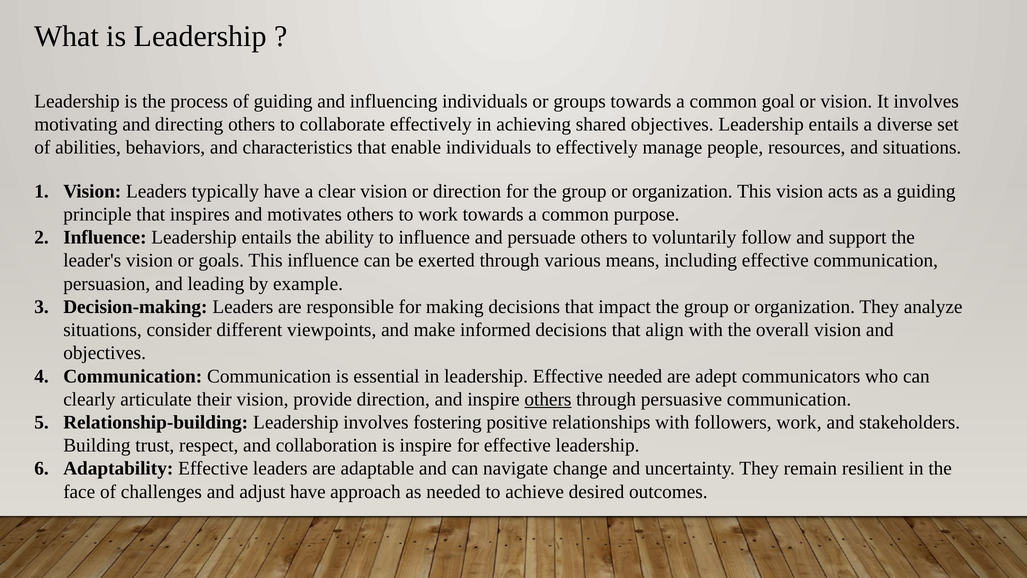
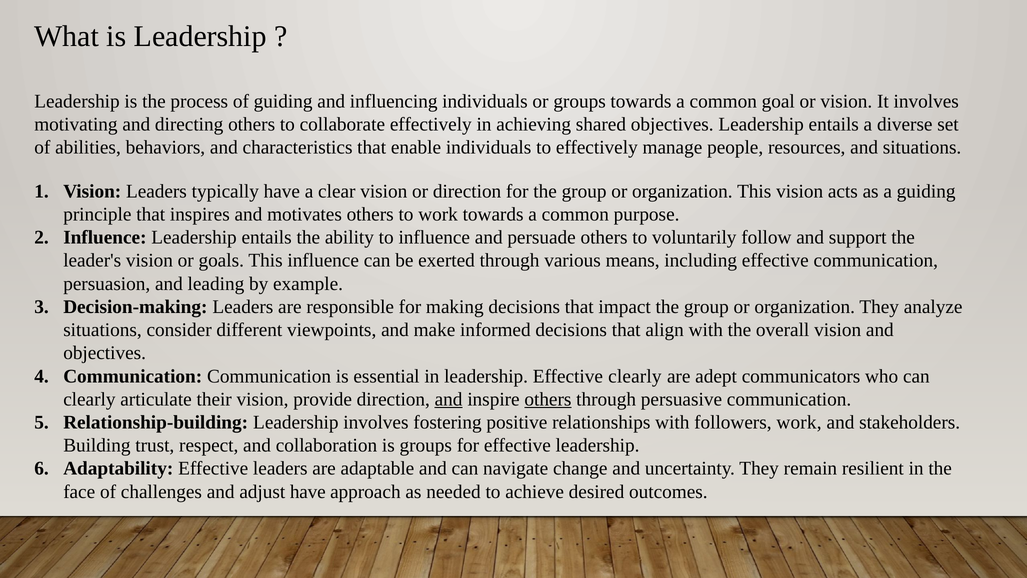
Effective needed: needed -> clearly
and at (449, 399) underline: none -> present
is inspire: inspire -> groups
